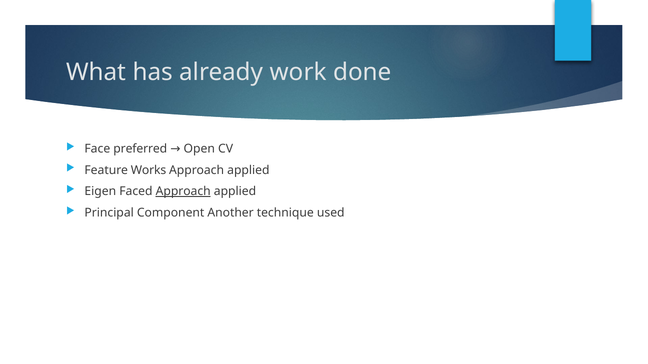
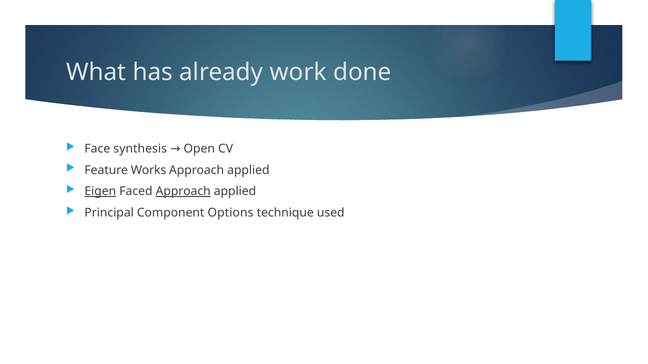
preferred: preferred -> synthesis
Eigen underline: none -> present
Another: Another -> Options
